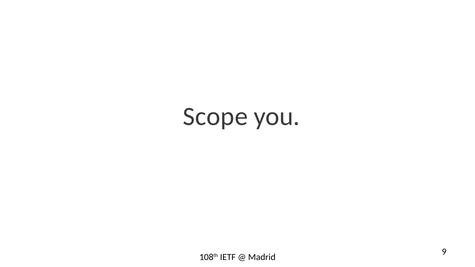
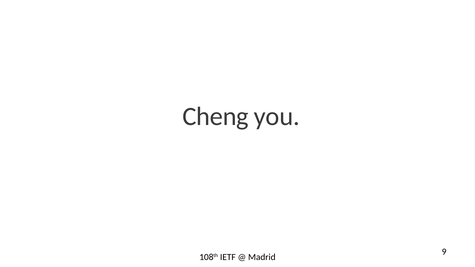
Scope: Scope -> Cheng
